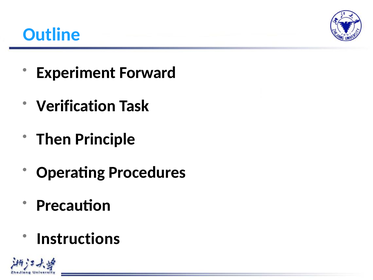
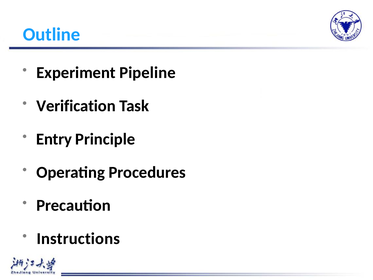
Forward: Forward -> Pipeline
Then: Then -> Entry
